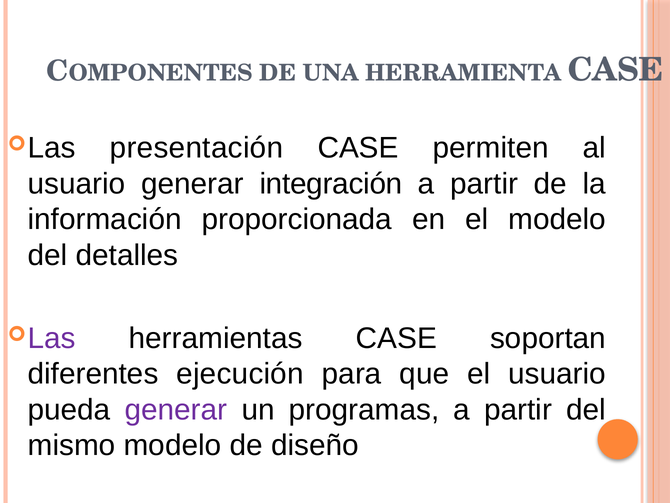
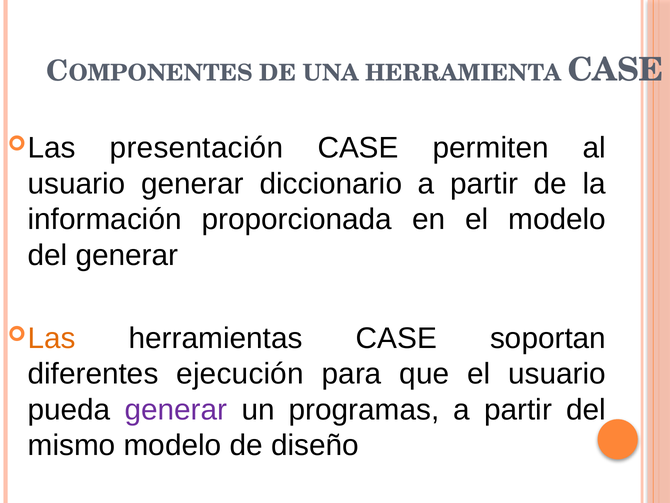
integración: integración -> diccionario
del detalles: detalles -> generar
Las at (52, 338) colour: purple -> orange
